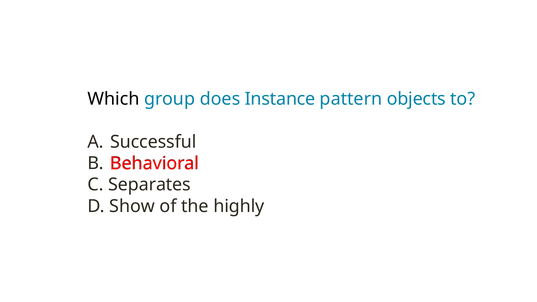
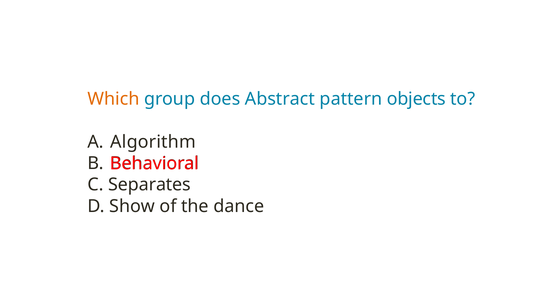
Which colour: black -> orange
Instance: Instance -> Abstract
Successful: Successful -> Algorithm
highly: highly -> dance
